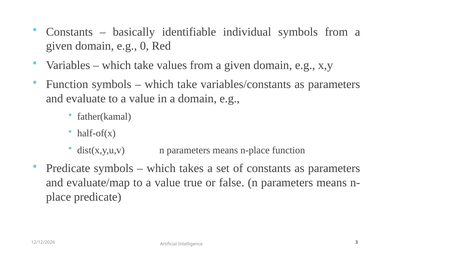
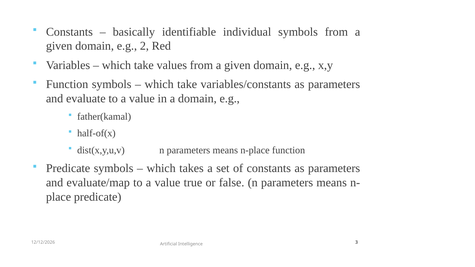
0: 0 -> 2
